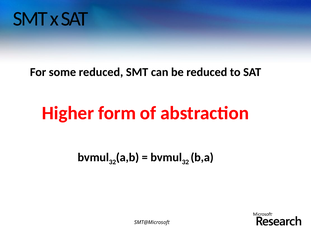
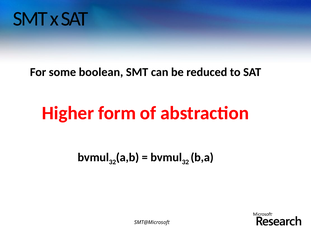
some reduced: reduced -> boolean
